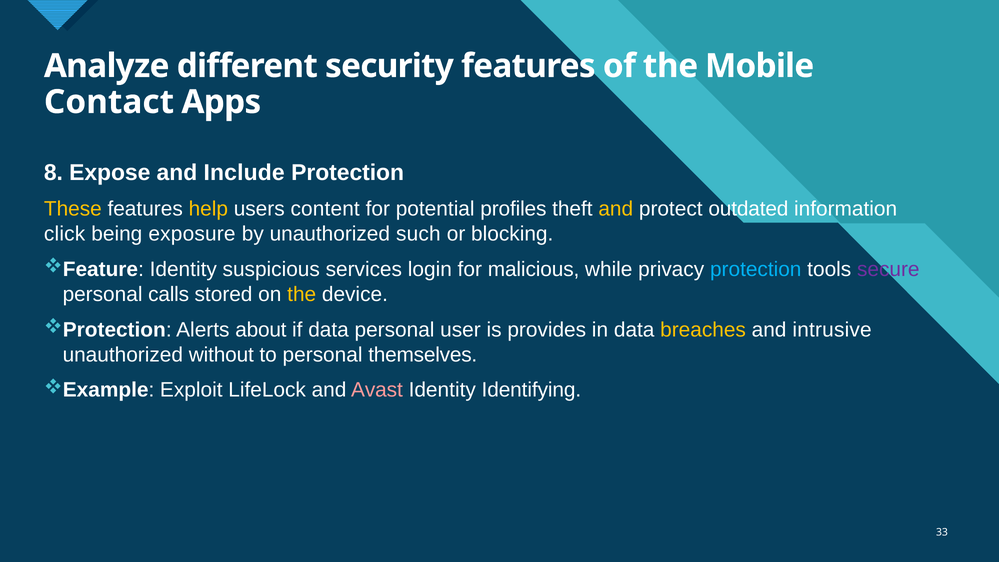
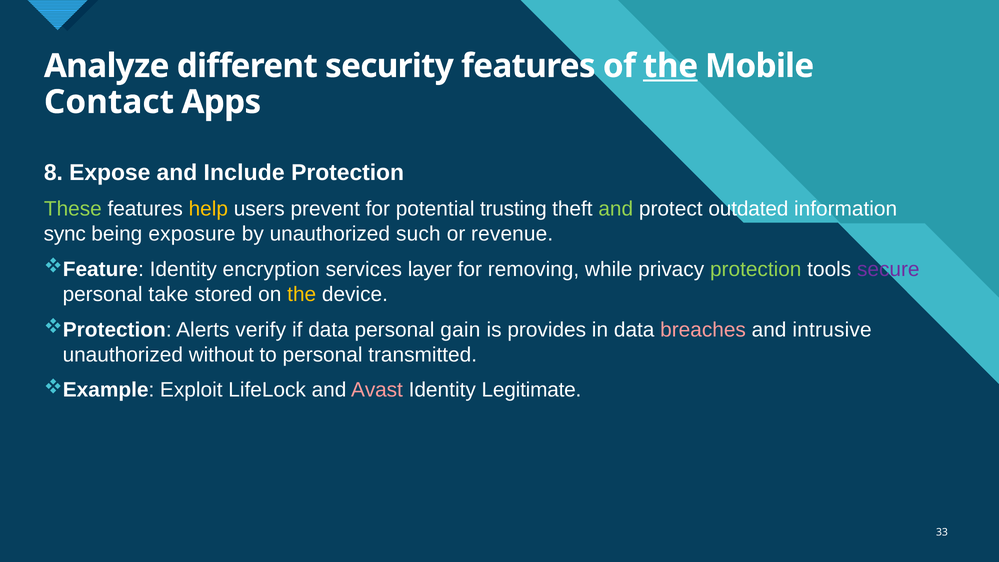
the at (670, 66) underline: none -> present
These colour: yellow -> light green
content: content -> prevent
profiles: profiles -> trusting
and at (616, 209) colour: yellow -> light green
click at (65, 234): click -> sync
blocking: blocking -> revenue
suspicious: suspicious -> encryption
login: login -> layer
malicious: malicious -> removing
protection at (756, 269) colour: light blue -> light green
calls: calls -> take
about: about -> verify
user: user -> gain
breaches colour: yellow -> pink
themselves: themselves -> transmitted
Identifying: Identifying -> Legitimate
